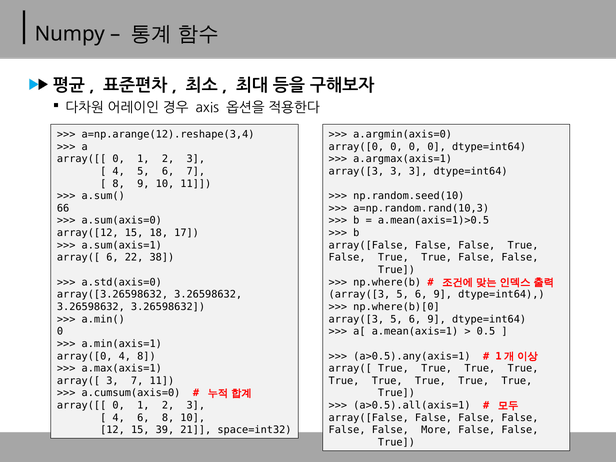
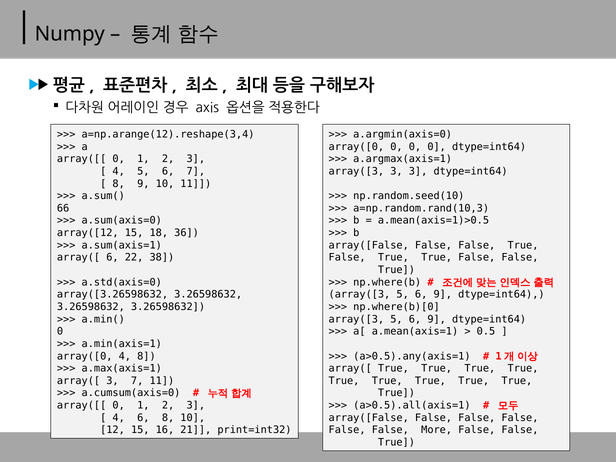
17: 17 -> 36
39: 39 -> 16
space=int32: space=int32 -> print=int32
